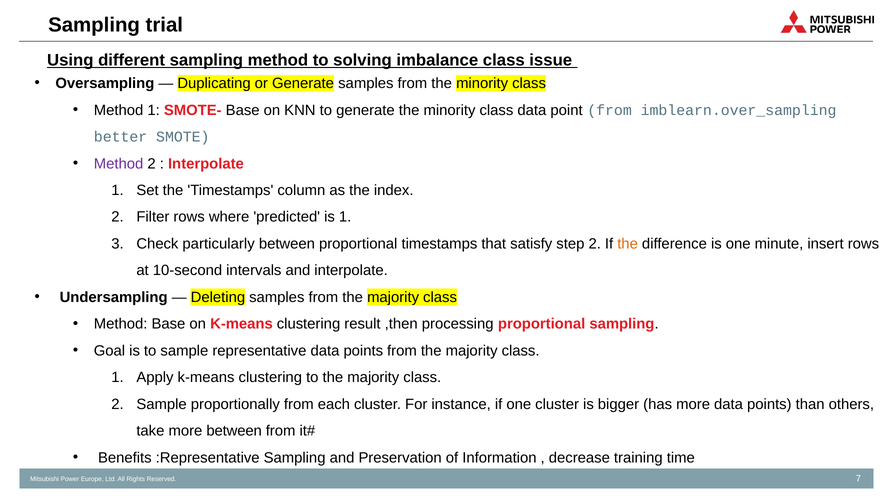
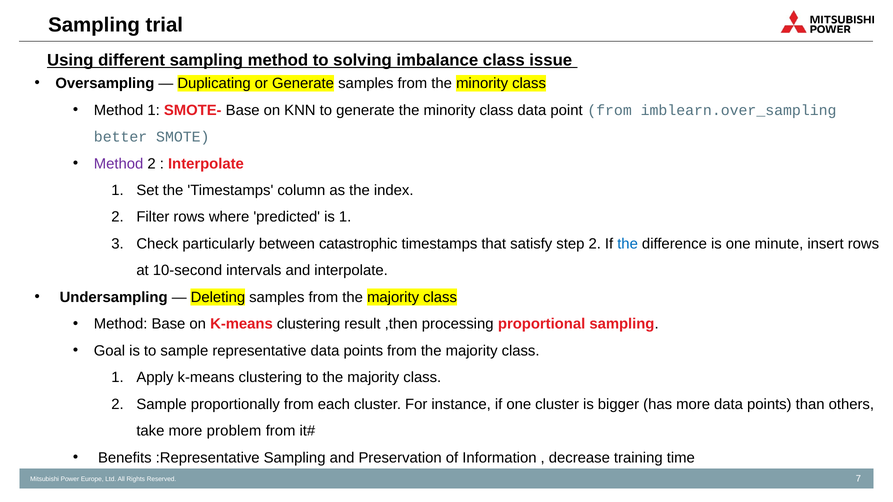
between proportional: proportional -> catastrophic
the at (628, 244) colour: orange -> blue
more between: between -> problem
